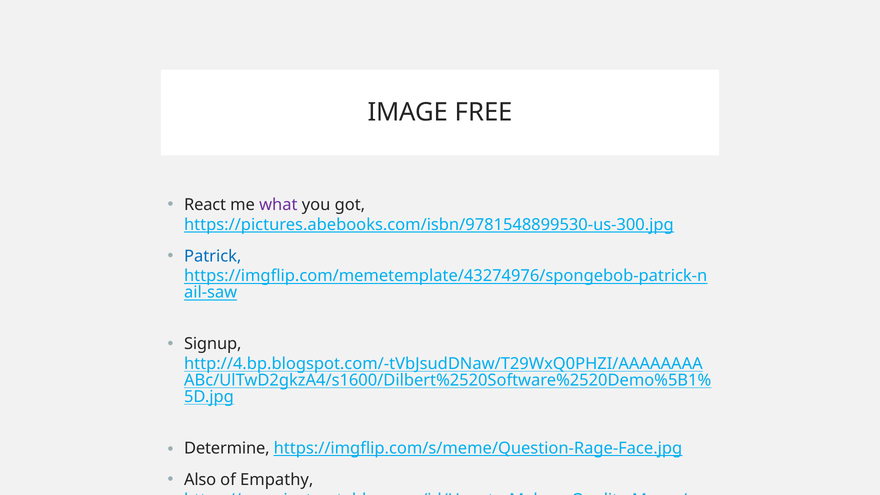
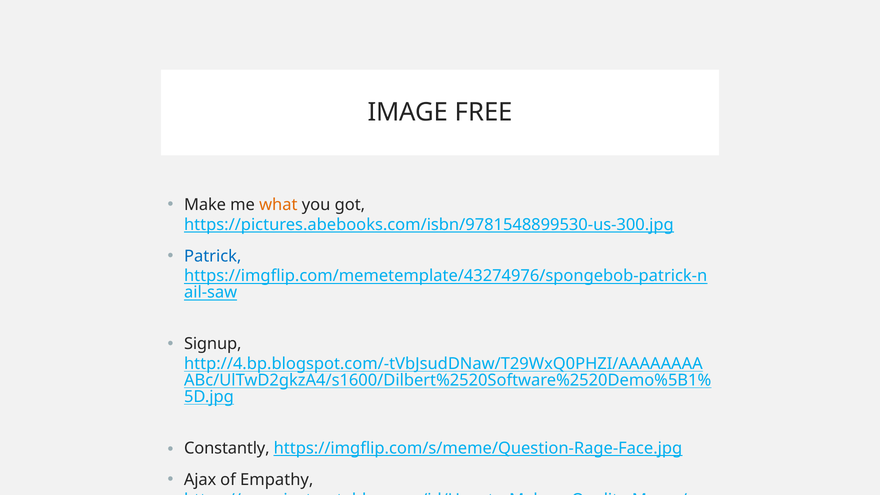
React: React -> Make
what colour: purple -> orange
Determine: Determine -> Constantly
Also: Also -> Ajax
